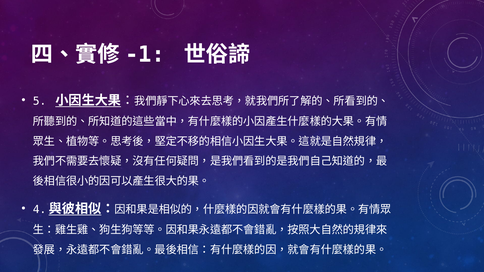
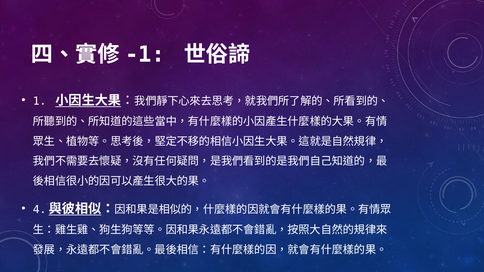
5: 5 -> 1
